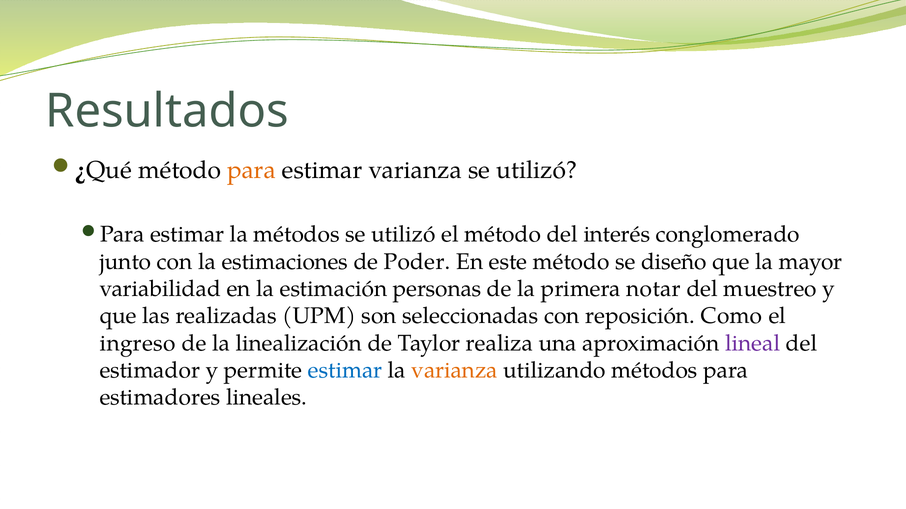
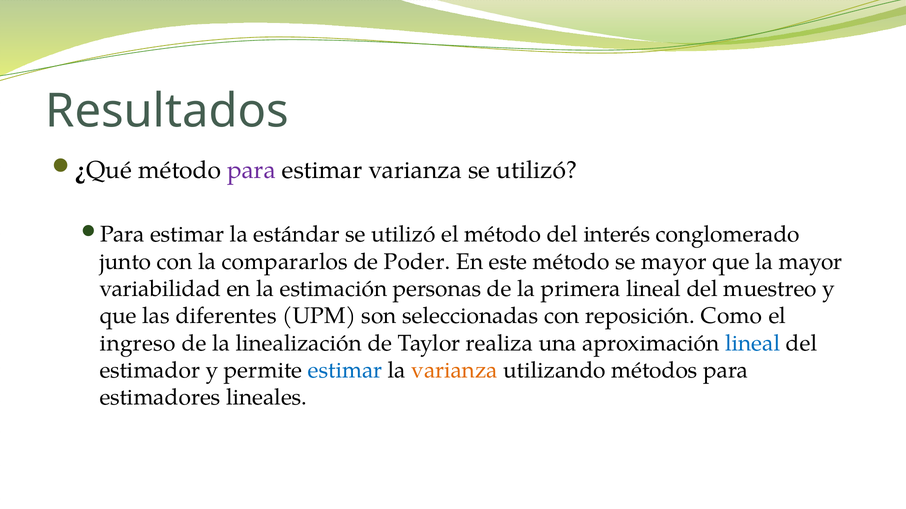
para at (252, 170) colour: orange -> purple
la métodos: métodos -> estándar
estimaciones: estimaciones -> compararlos
se diseño: diseño -> mayor
primera notar: notar -> lineal
realizadas: realizadas -> diferentes
lineal at (753, 344) colour: purple -> blue
